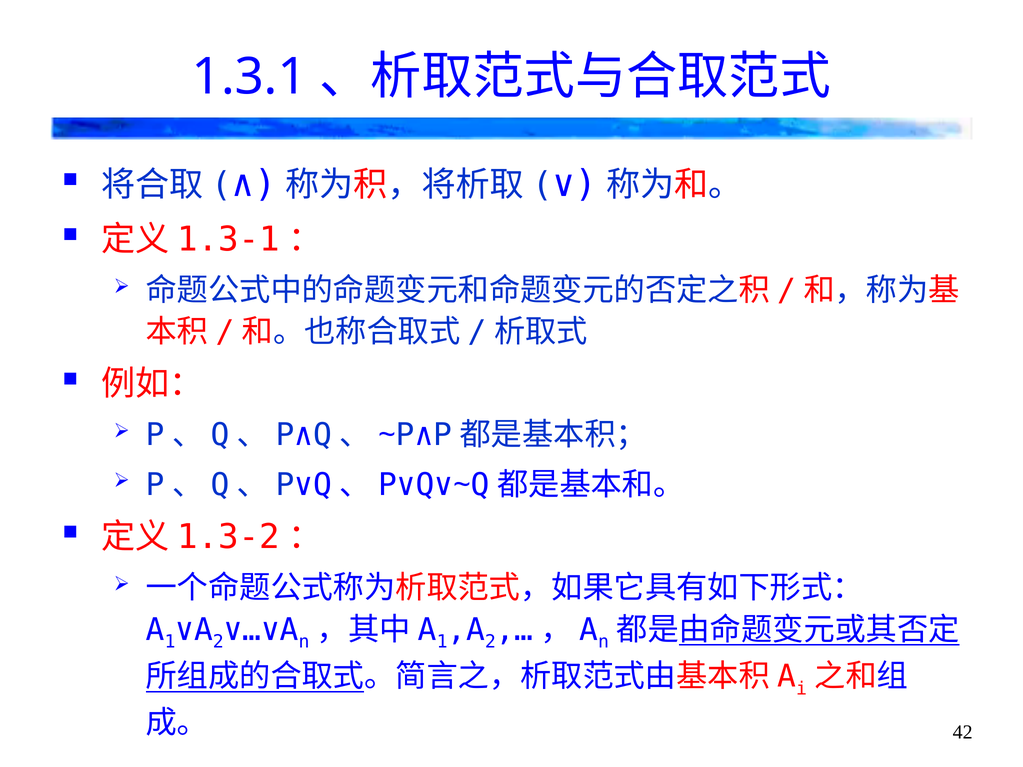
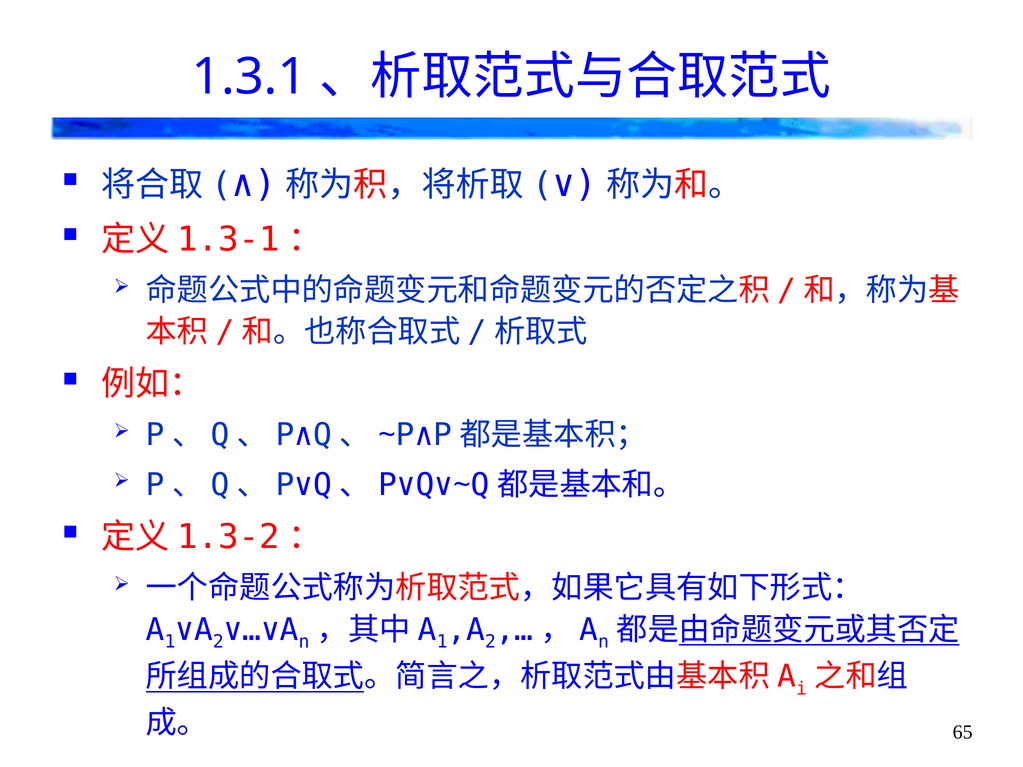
42: 42 -> 65
